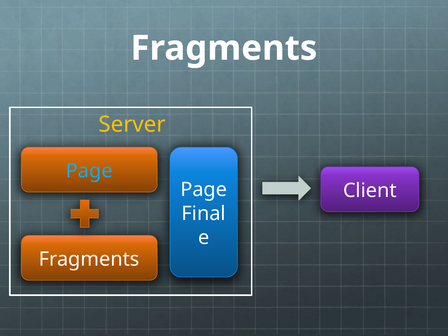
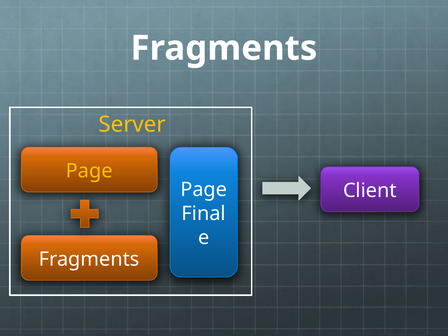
Page at (89, 171) colour: light blue -> yellow
